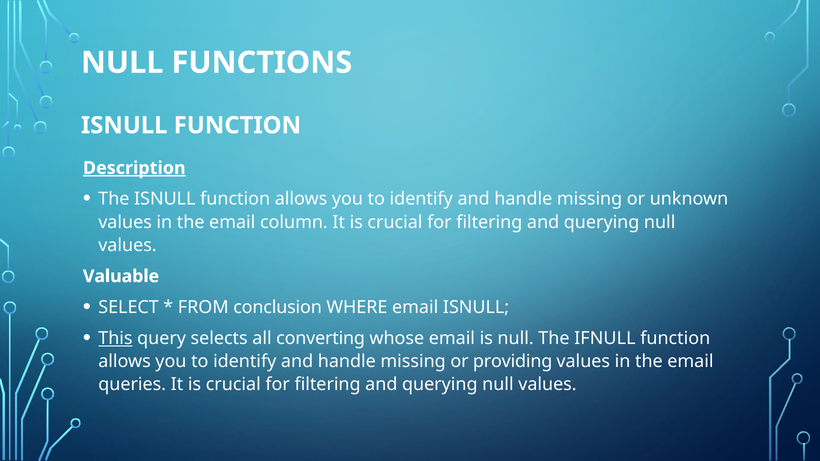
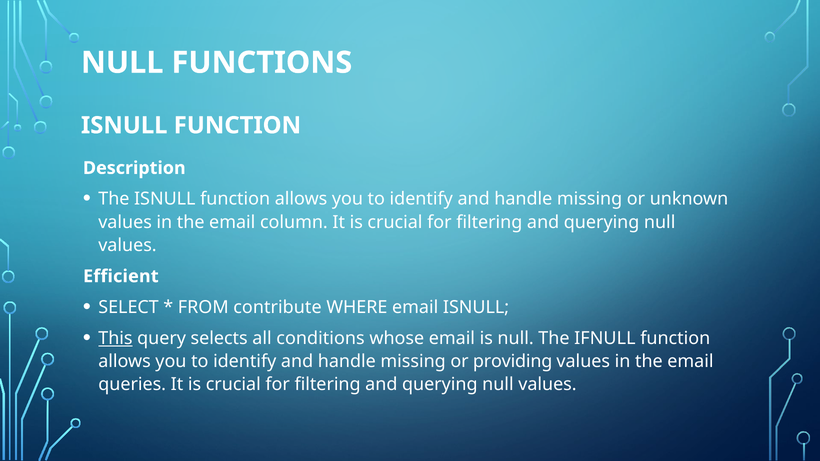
Description underline: present -> none
Valuable: Valuable -> Efficient
conclusion: conclusion -> contribute
converting: converting -> conditions
